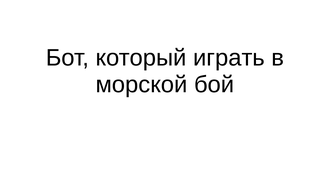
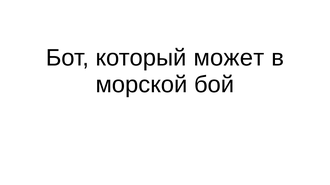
играть: играть -> может
